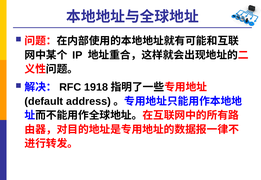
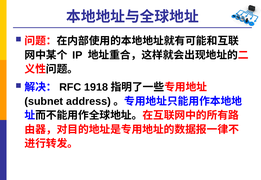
default: default -> subnet
